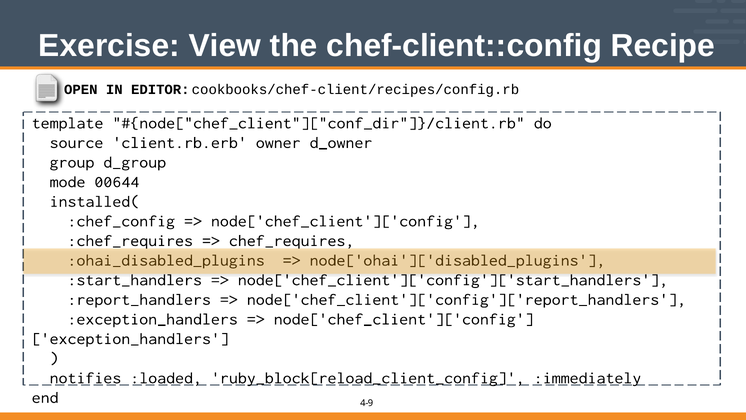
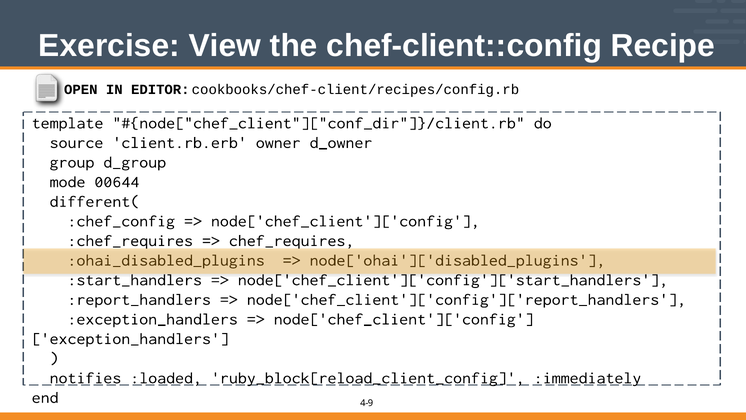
installed(: installed( -> different(
